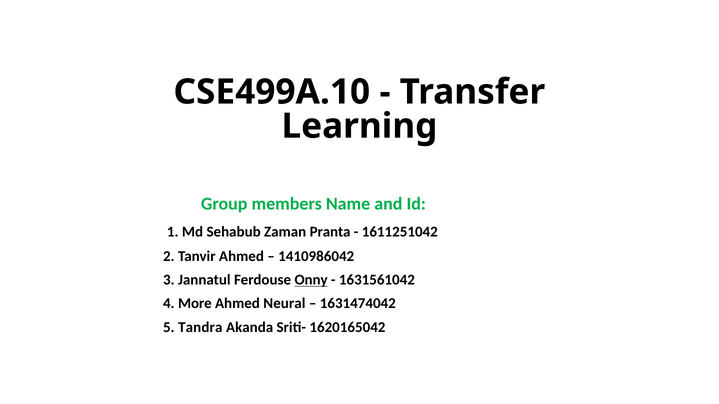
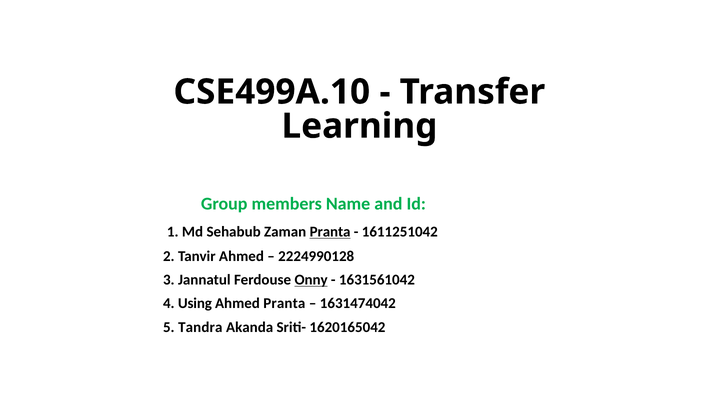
Pranta at (330, 232) underline: none -> present
1410986042: 1410986042 -> 2224990128
More: More -> Using
Ahmed Neural: Neural -> Pranta
